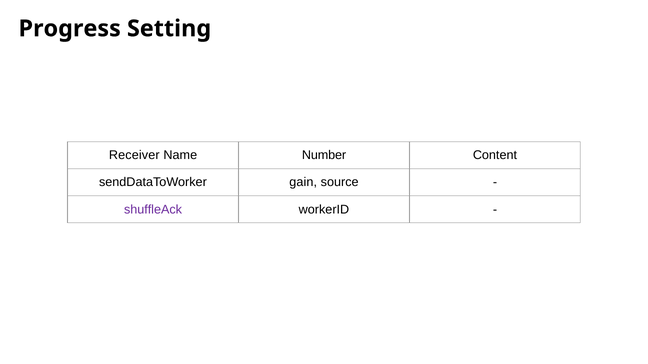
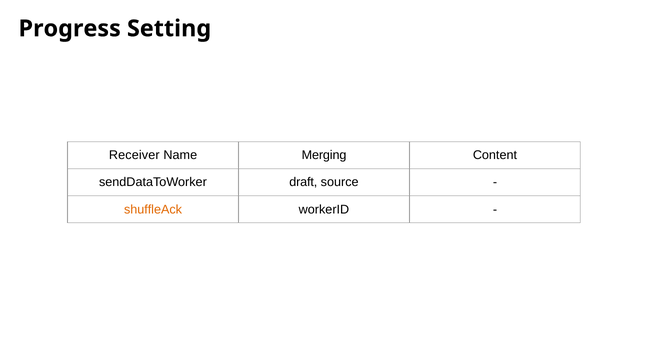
Number: Number -> Merging
gain: gain -> draft
shuffleAck colour: purple -> orange
